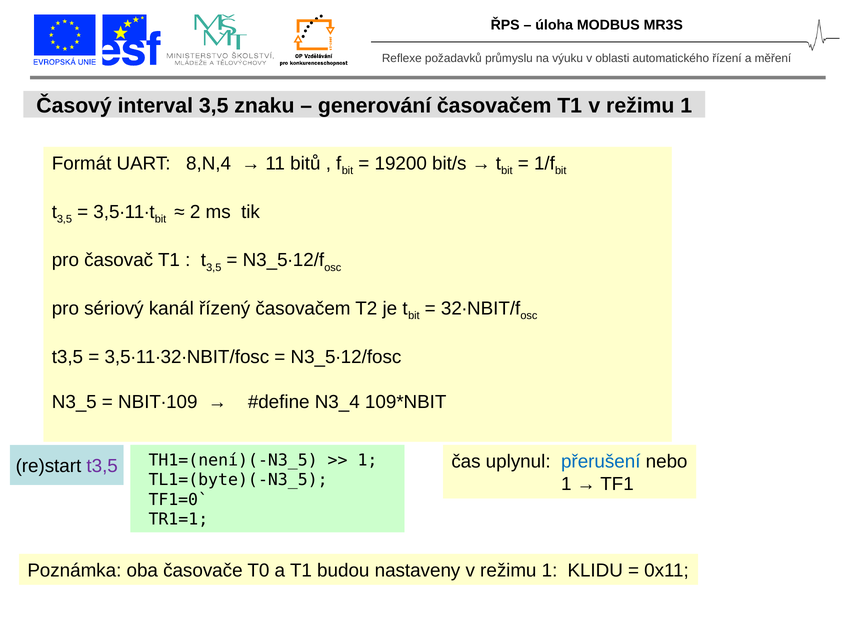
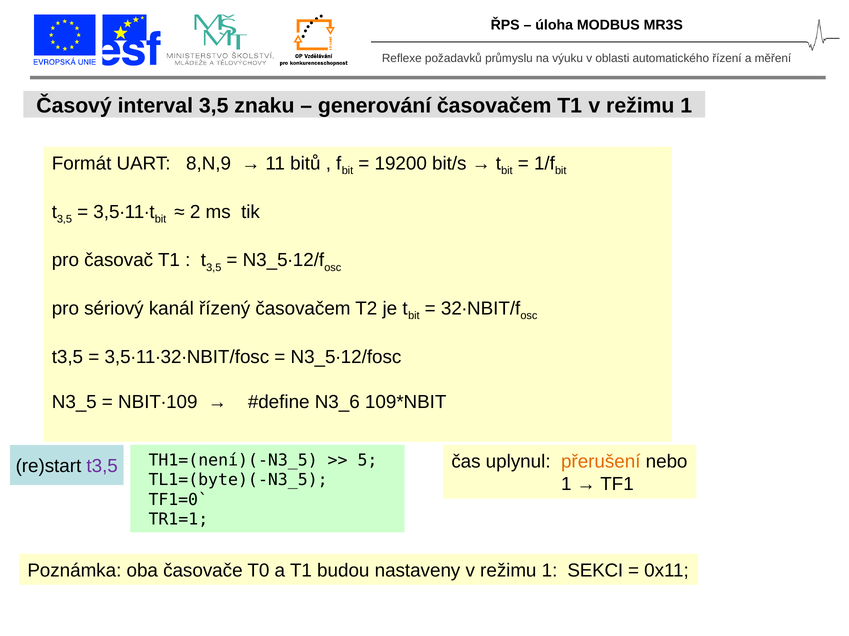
8,N,4: 8,N,4 -> 8,N,9
N3_4: N3_4 -> N3_6
1 at (367, 461): 1 -> 5
přerušení colour: blue -> orange
KLIDU: KLIDU -> SEKCI
